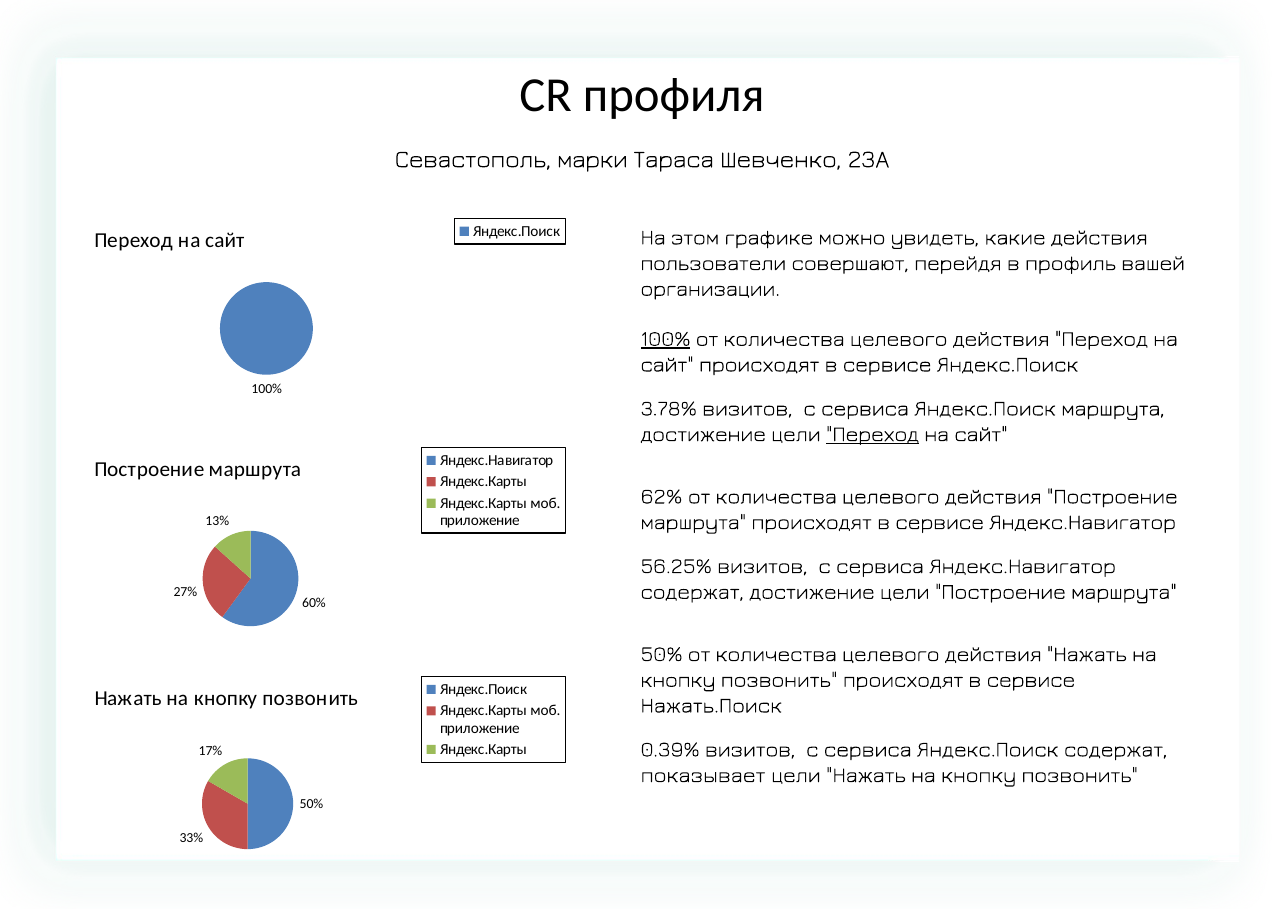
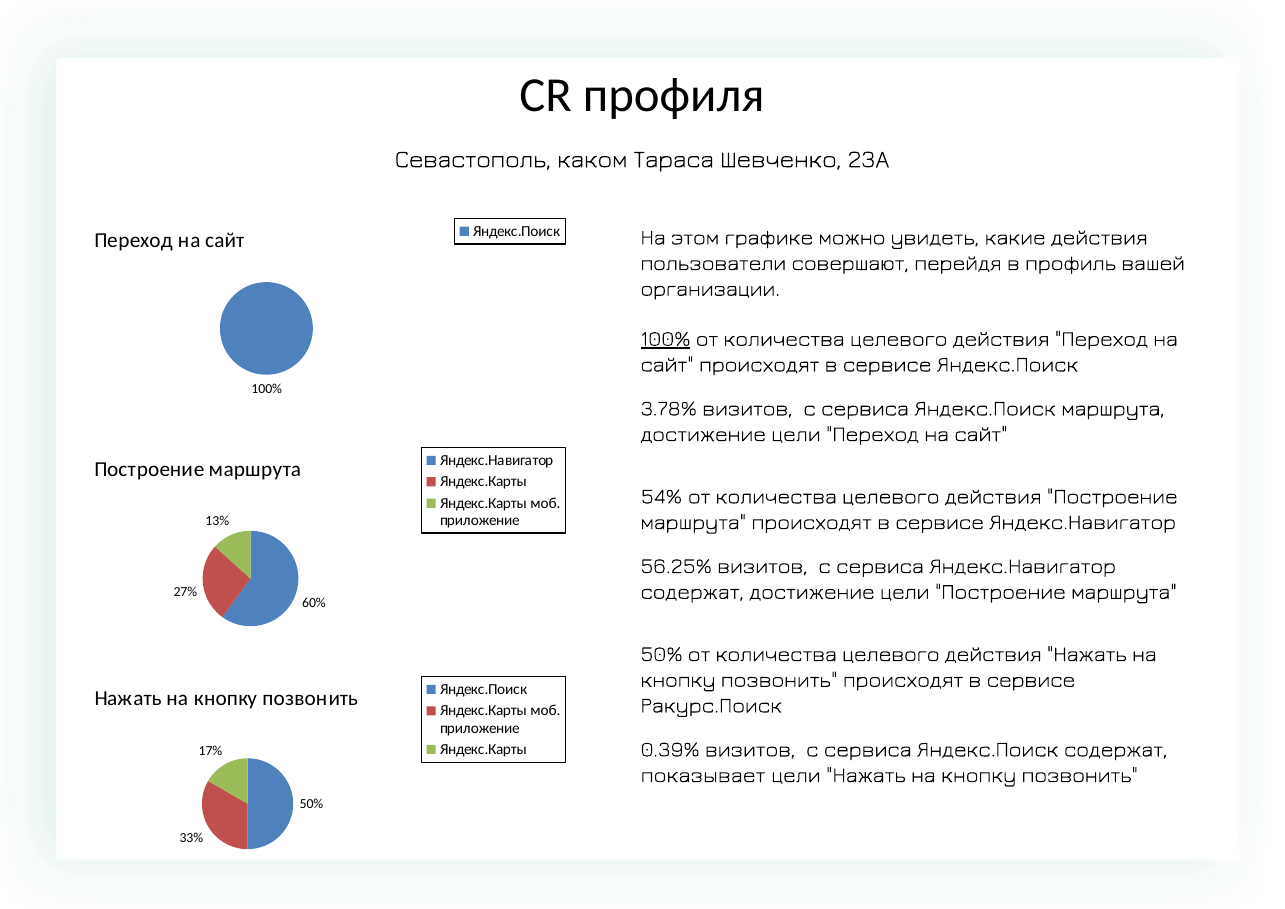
марки: марки -> каком
Переход at (872, 434) underline: present -> none
62%: 62% -> 54%
Нажать.Поиск: Нажать.Поиск -> Ракурс.Поиск
